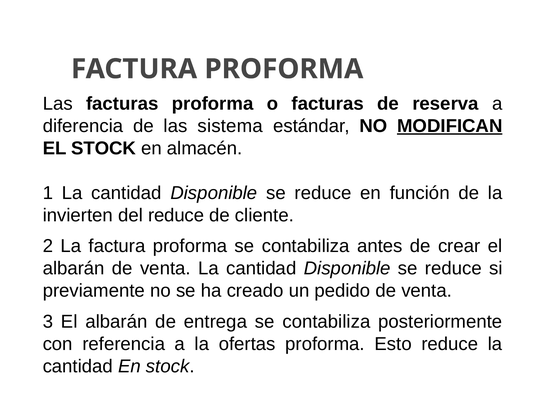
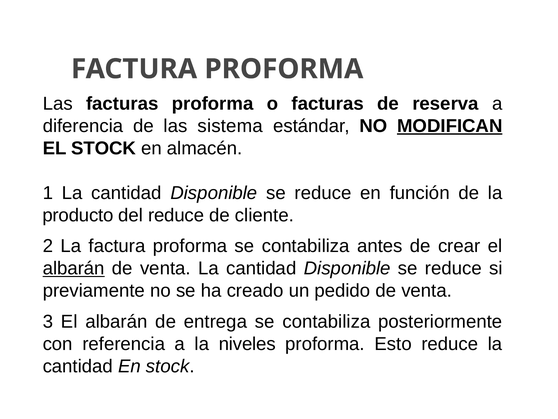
invierten: invierten -> producto
albarán at (74, 268) underline: none -> present
ofertas: ofertas -> niveles
